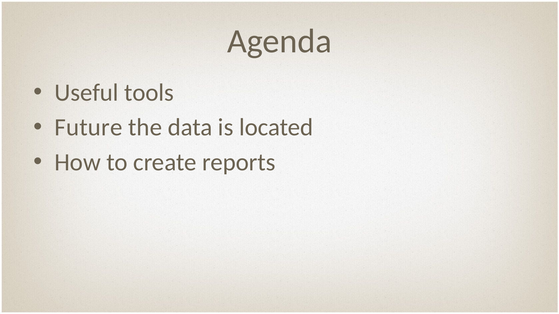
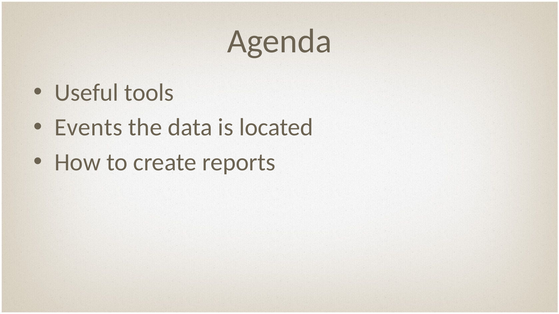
Future: Future -> Events
